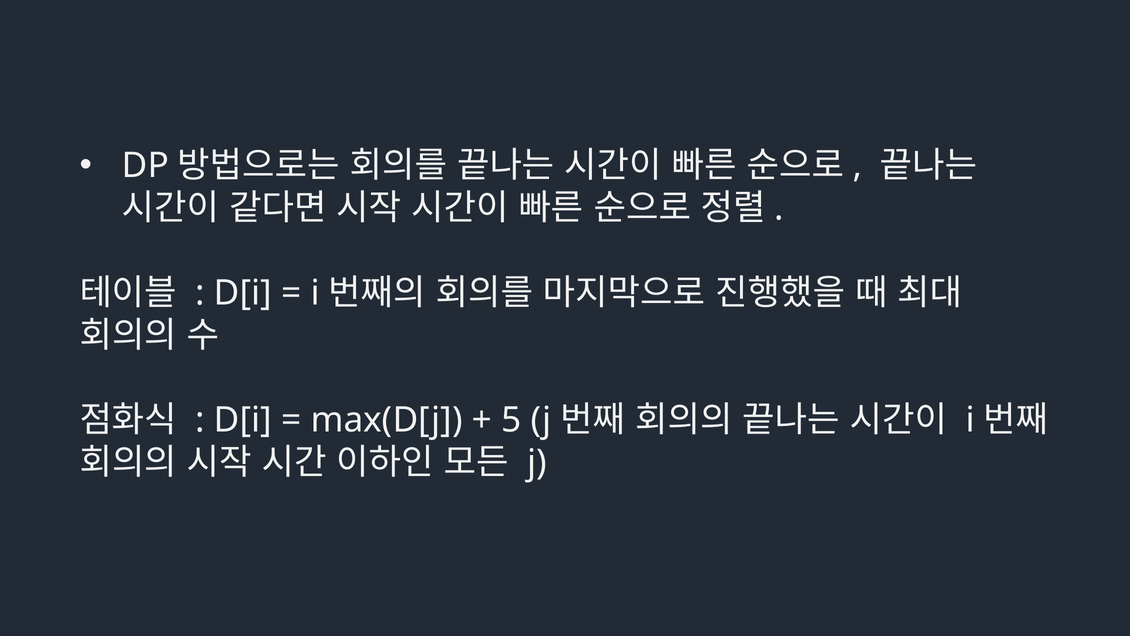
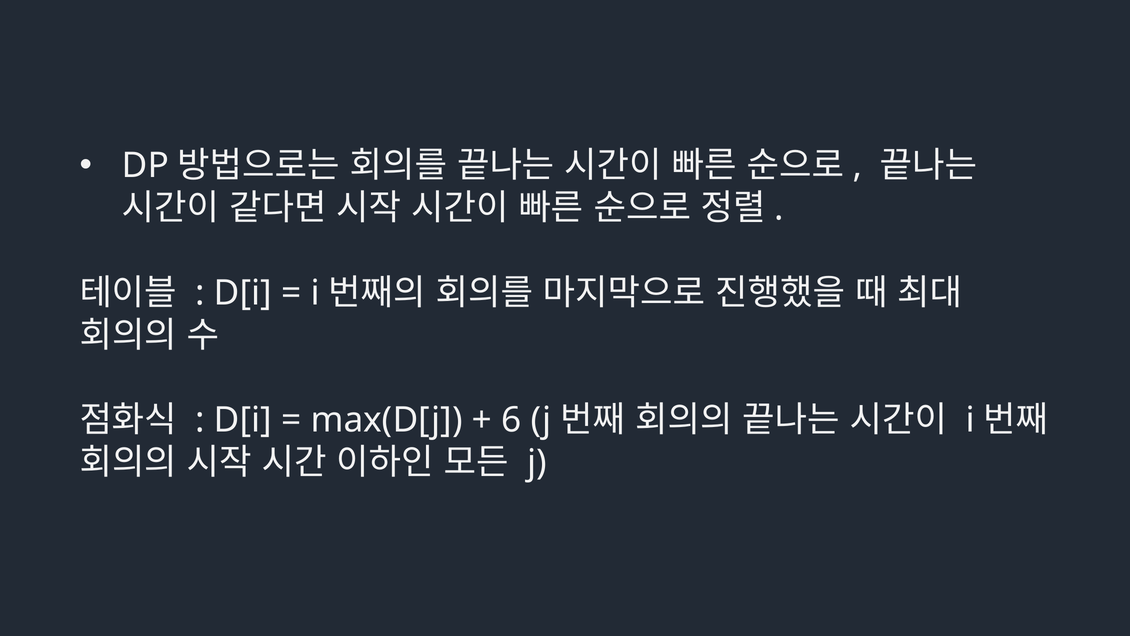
5: 5 -> 6
